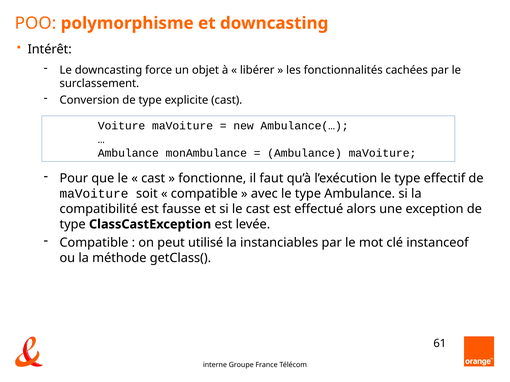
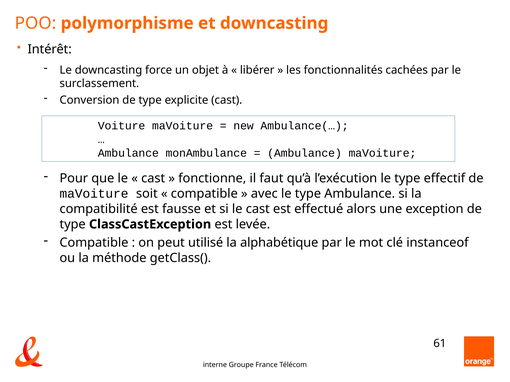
instanciables: instanciables -> alphabétique
